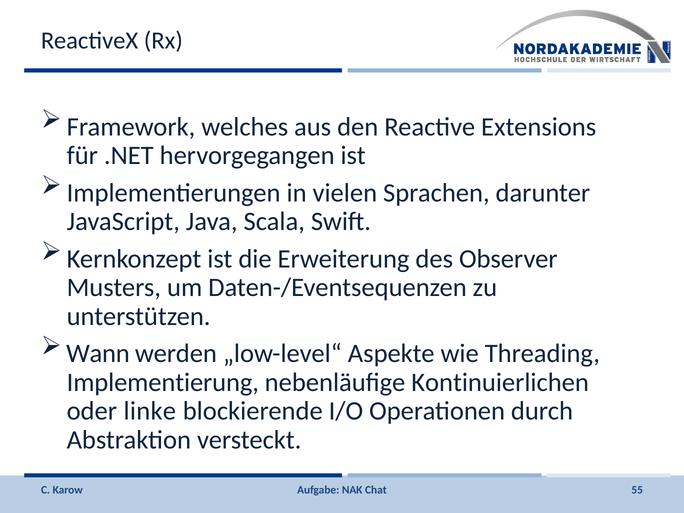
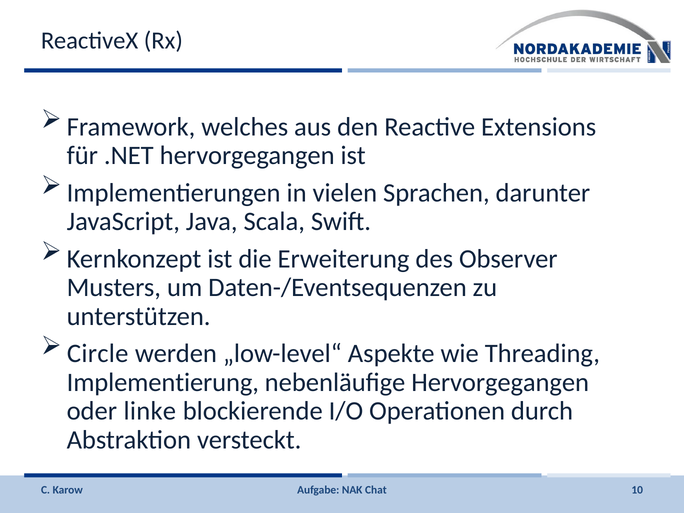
Wann: Wann -> Circle
nebenläufige Kontinuierlichen: Kontinuierlichen -> Hervorgegangen
55: 55 -> 10
